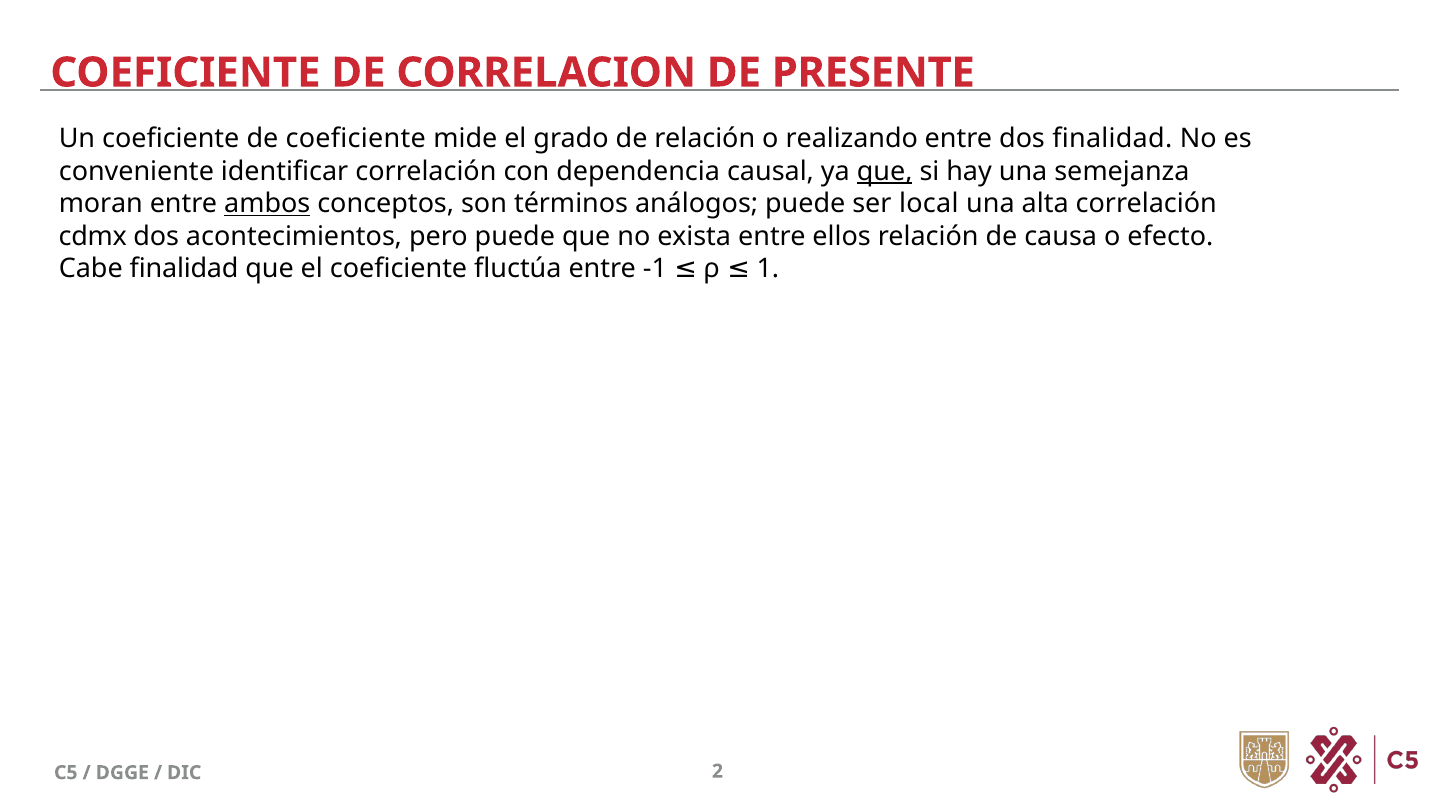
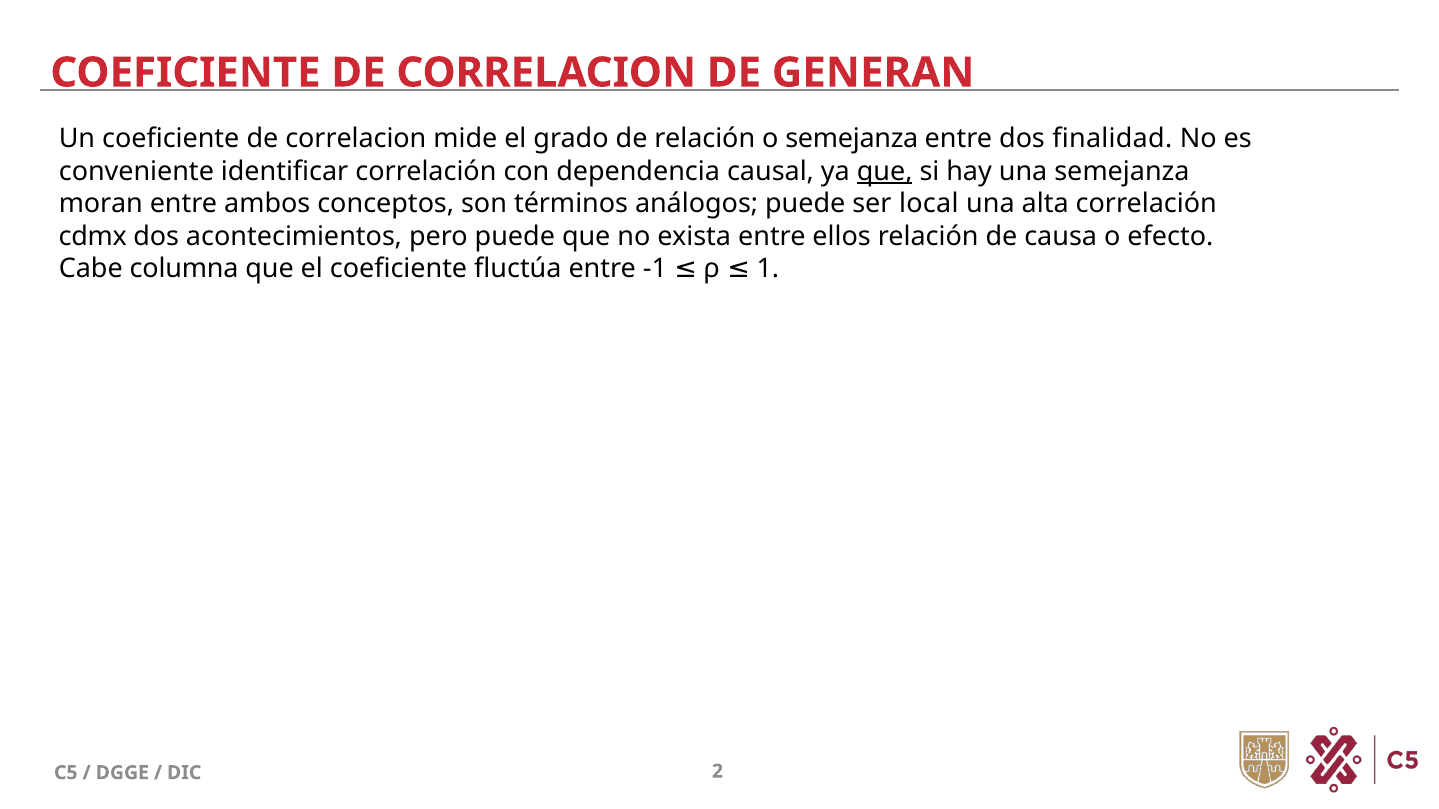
PRESENTE: PRESENTE -> GENERAN
Un coeficiente de coeficiente: coeficiente -> correlacion
o realizando: realizando -> semejanza
ambos underline: present -> none
Cabe finalidad: finalidad -> columna
